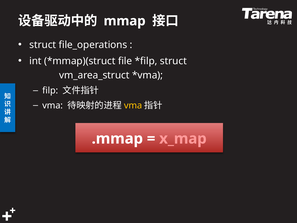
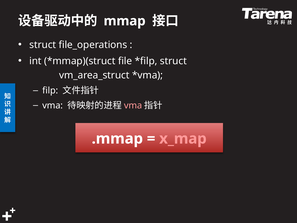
vma at (133, 105) colour: yellow -> pink
